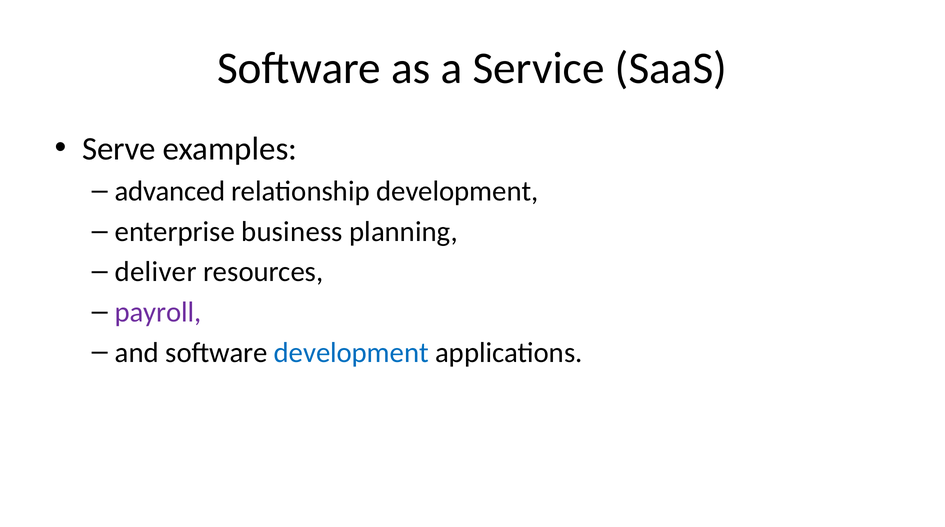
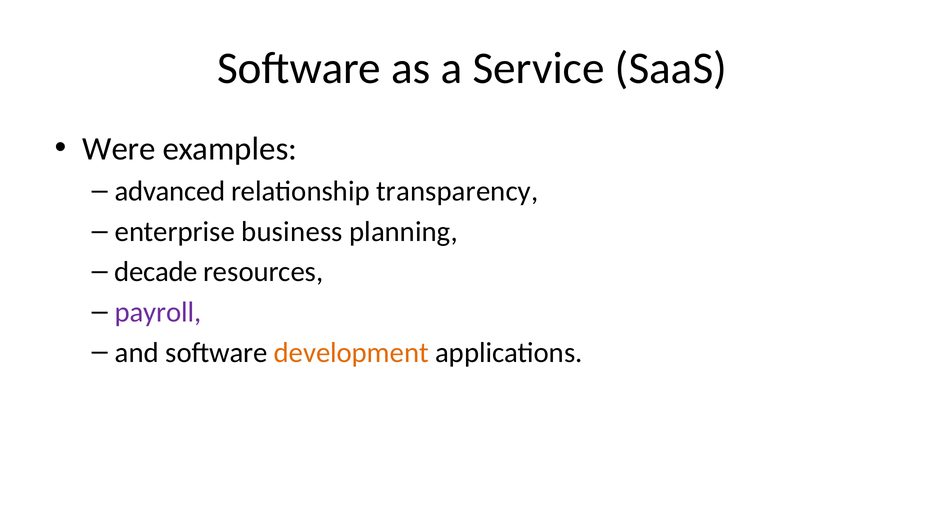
Serve: Serve -> Were
relationship development: development -> transparency
deliver: deliver -> decade
development at (351, 352) colour: blue -> orange
